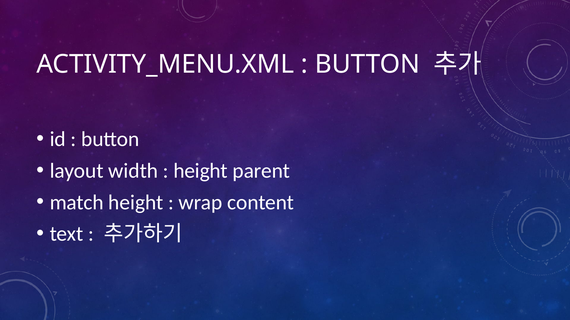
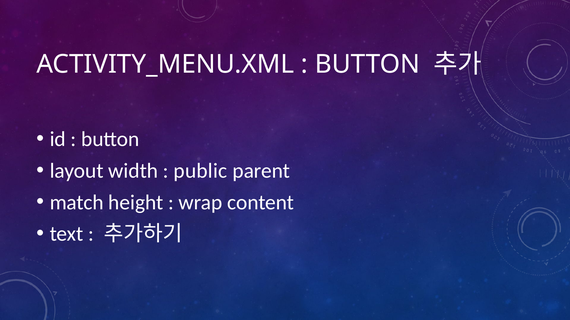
height at (201, 171): height -> public
